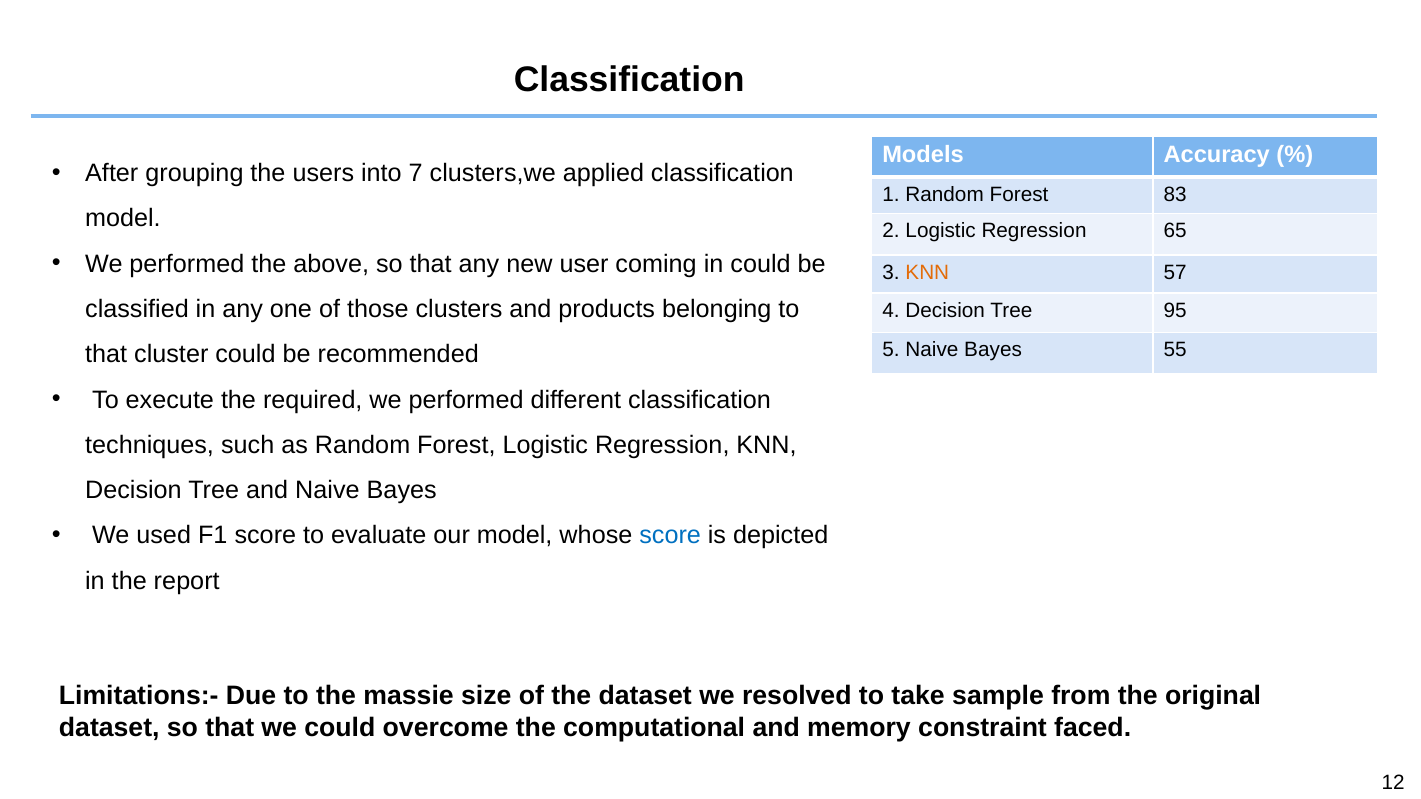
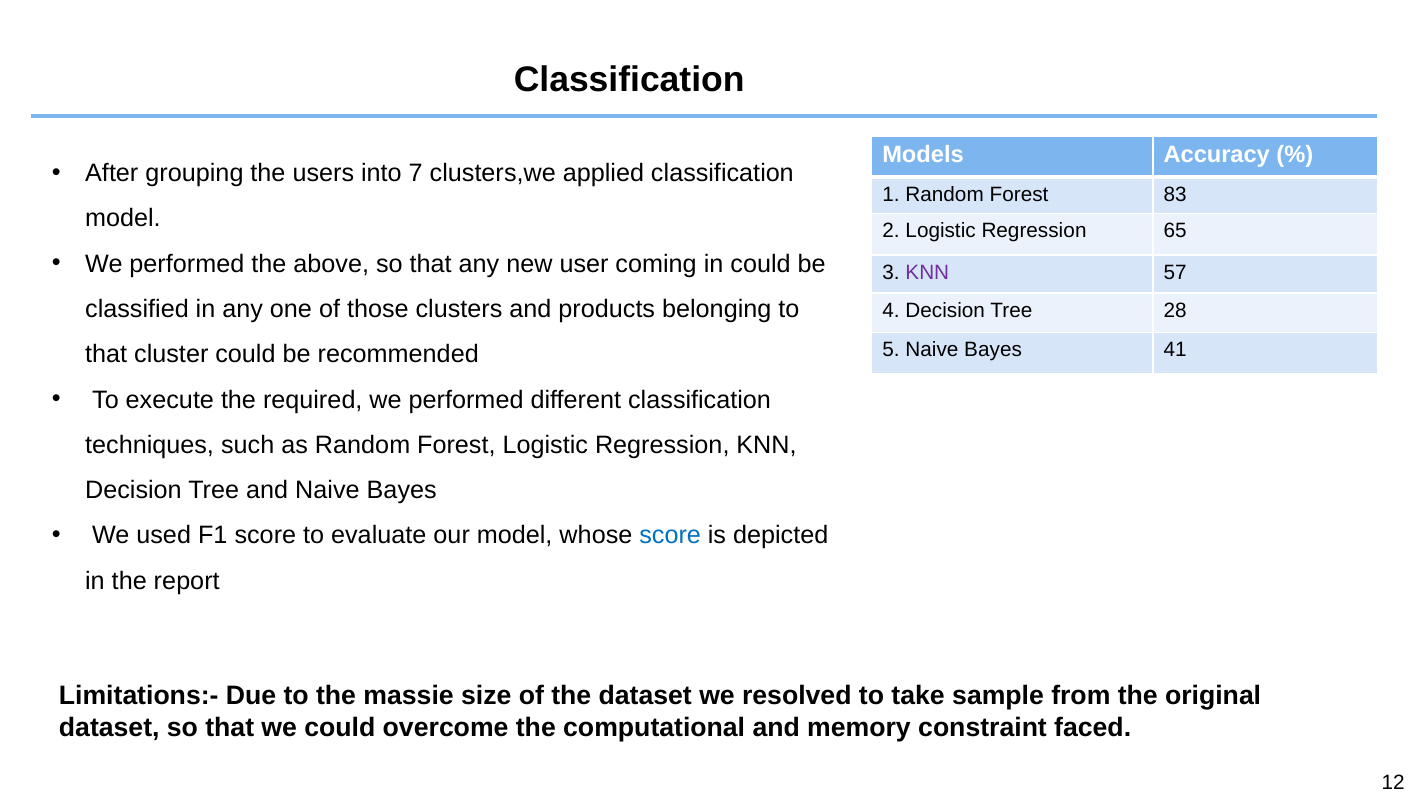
KNN at (927, 272) colour: orange -> purple
95: 95 -> 28
55: 55 -> 41
